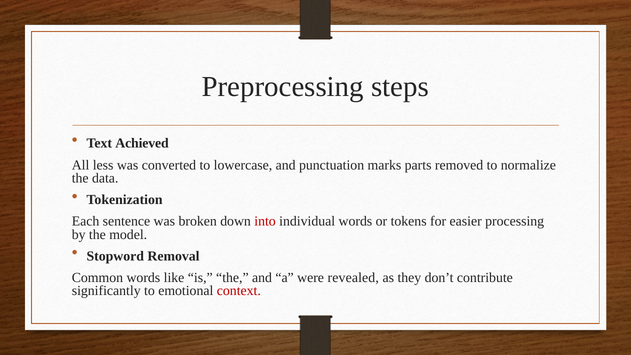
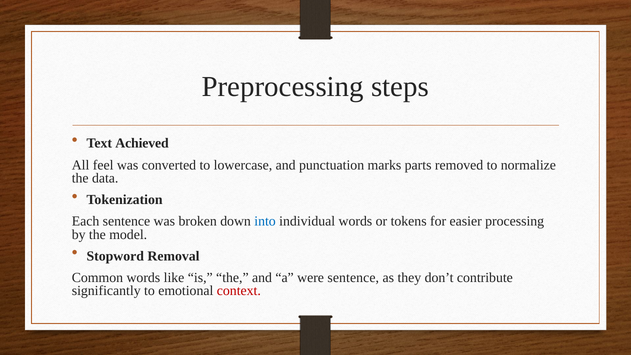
less: less -> feel
into colour: red -> blue
were revealed: revealed -> sentence
